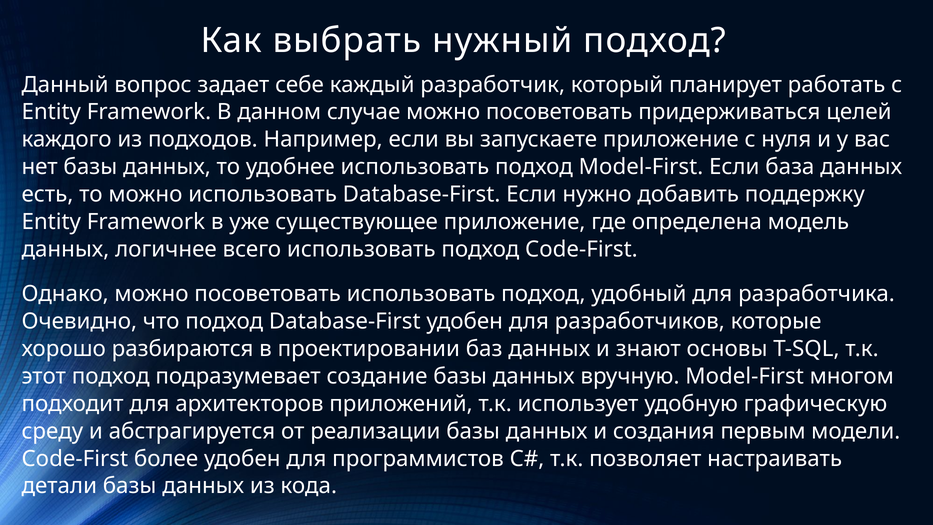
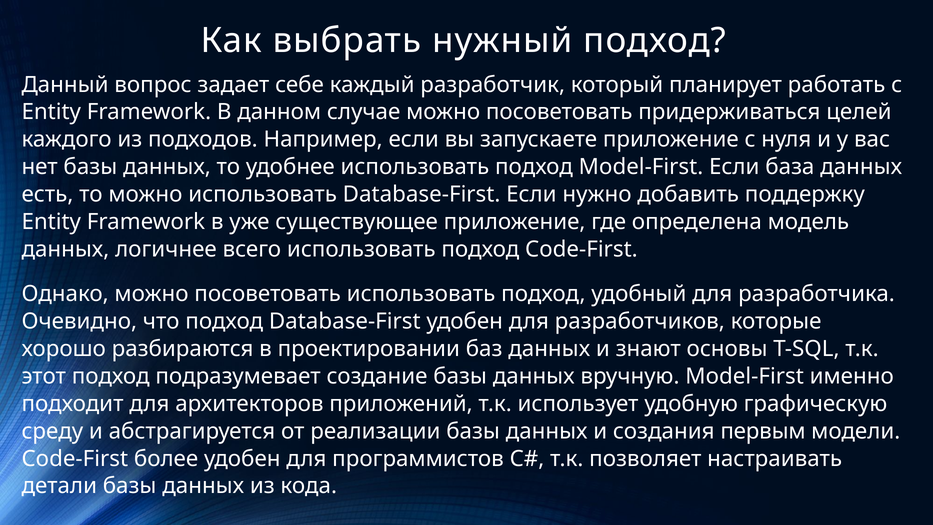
многом: многом -> именно
